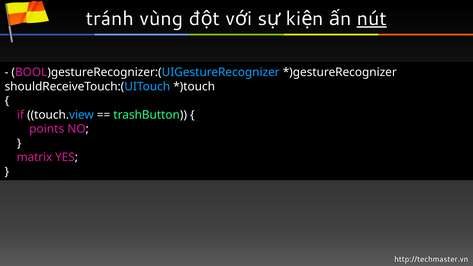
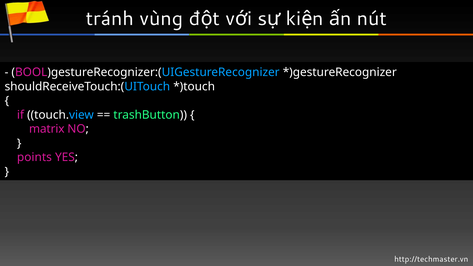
nút underline: present -> none
points: points -> matrix
matrix: matrix -> points
